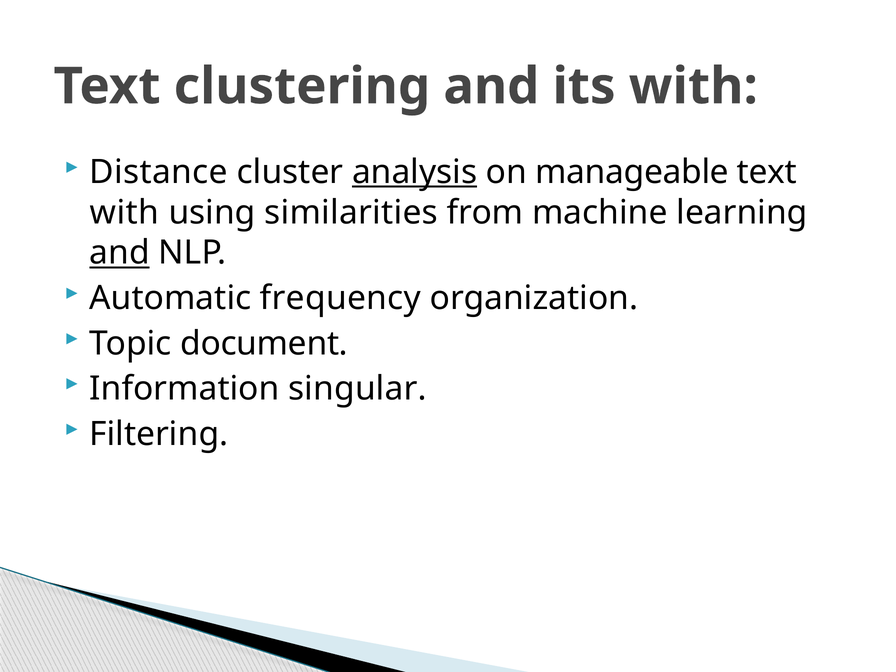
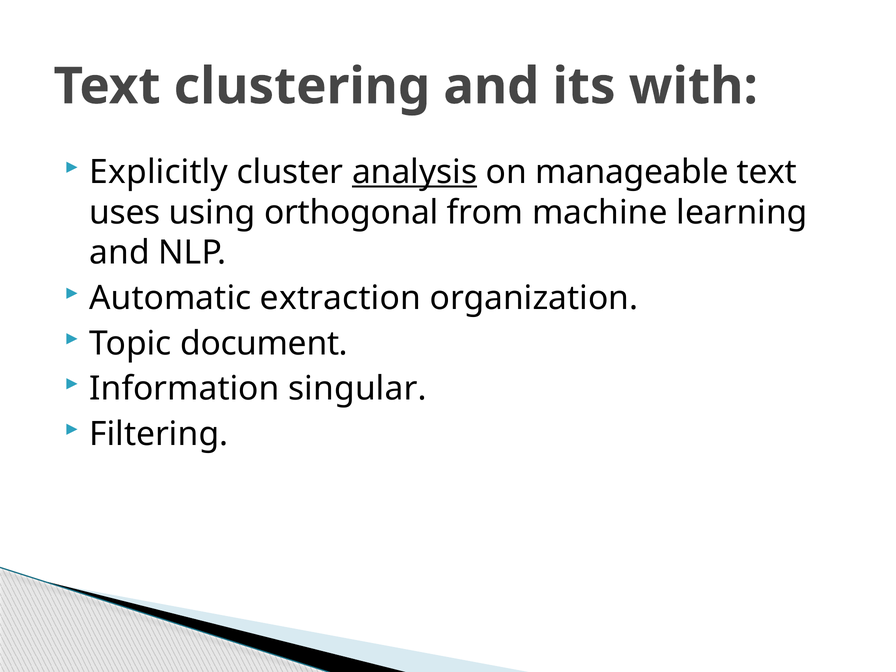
Distance: Distance -> Explicitly
with at (125, 212): with -> uses
similarities: similarities -> orthogonal
and at (120, 253) underline: present -> none
frequency: frequency -> extraction
